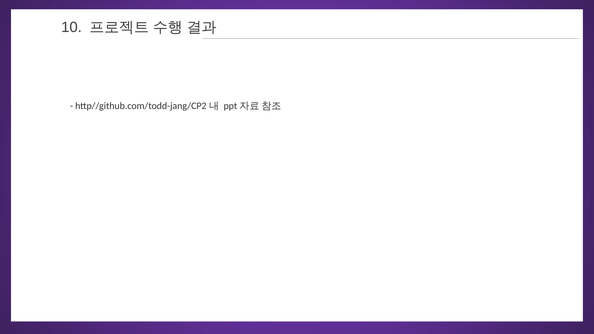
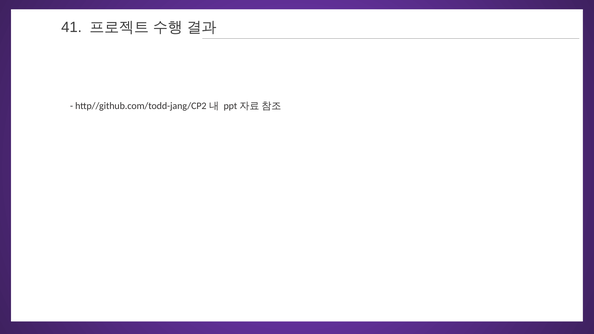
10: 10 -> 41
